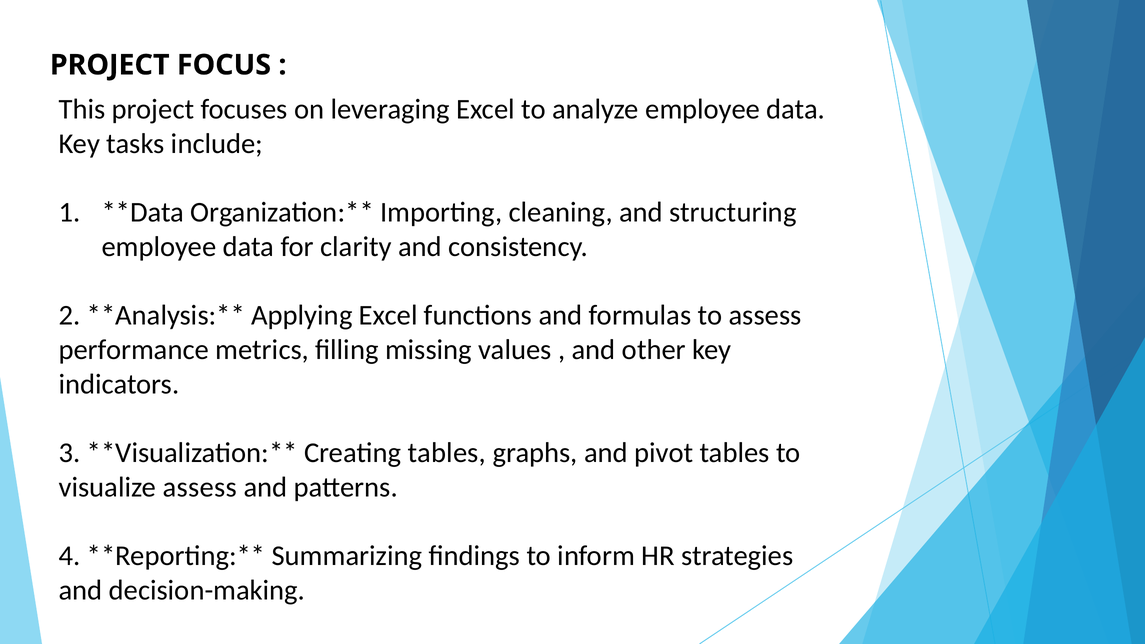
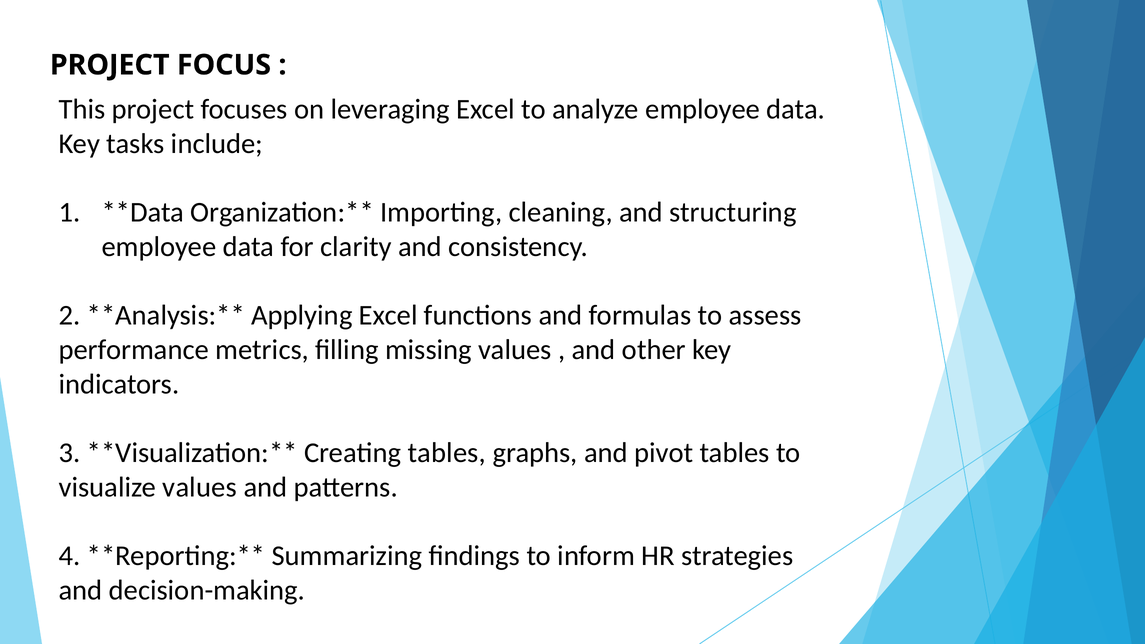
visualize assess: assess -> values
